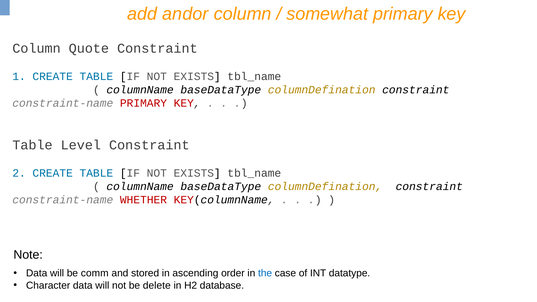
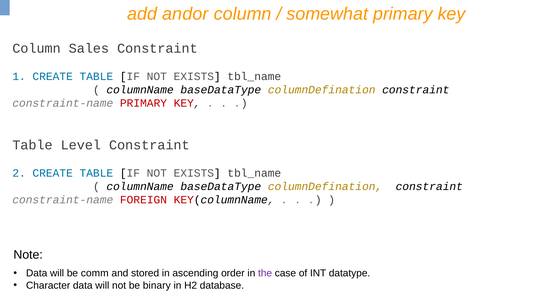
Quote: Quote -> Sales
WHETHER: WHETHER -> FOREIGN
the colour: blue -> purple
delete: delete -> binary
